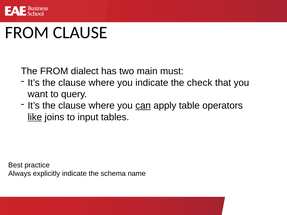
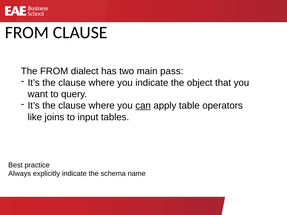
must: must -> pass
check: check -> object
like underline: present -> none
